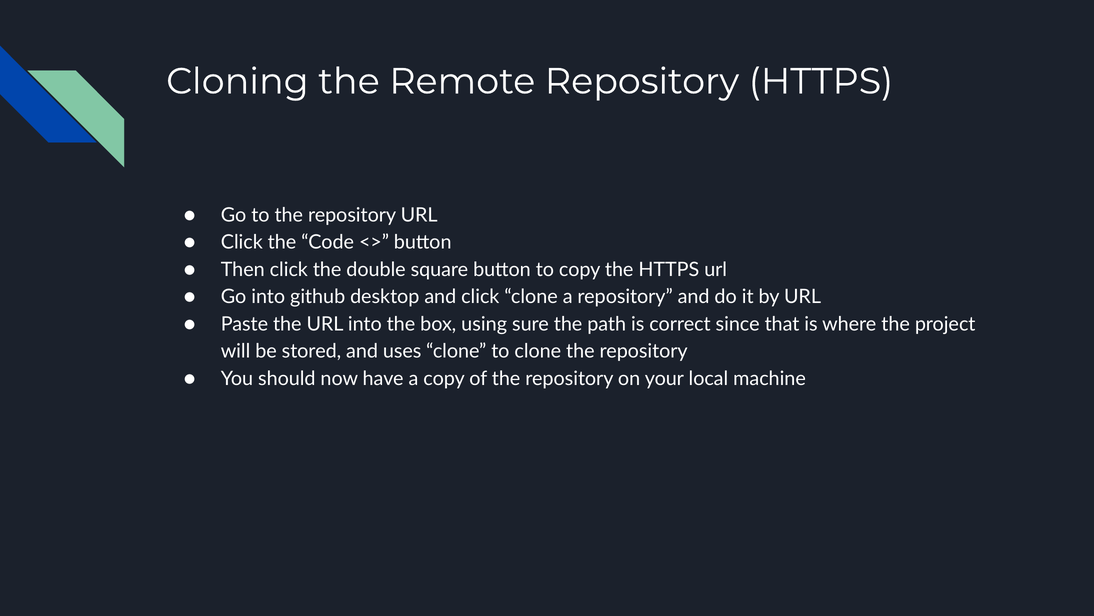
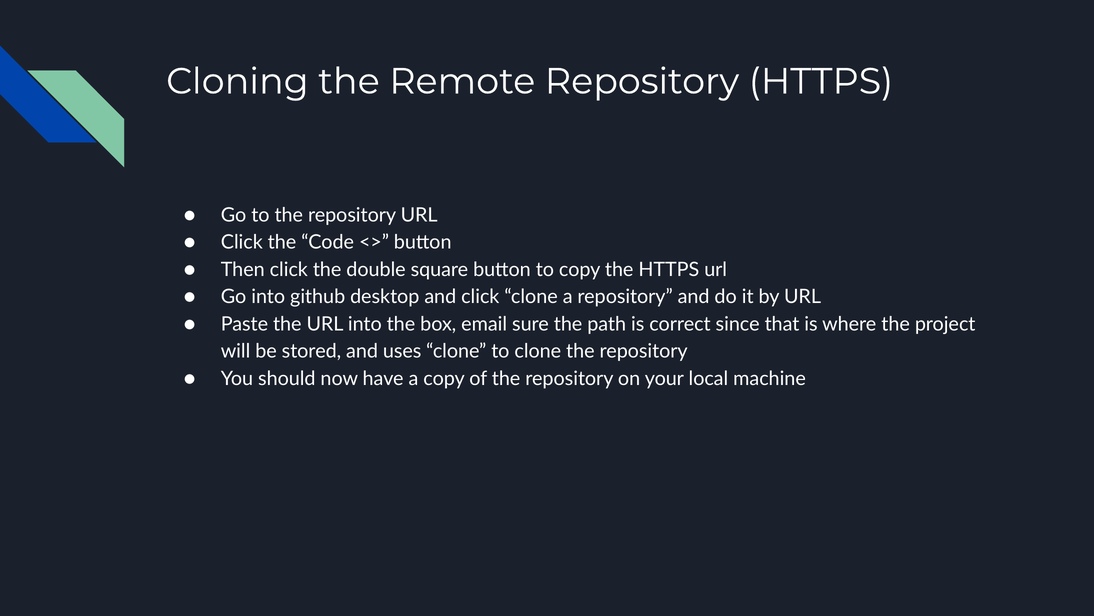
using: using -> email
